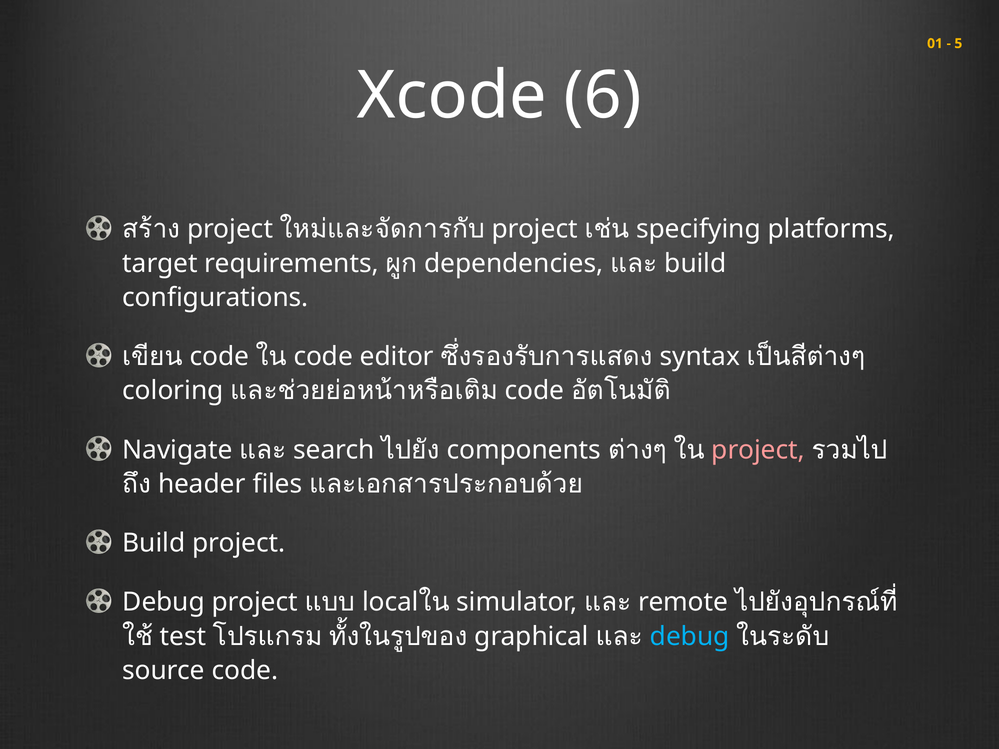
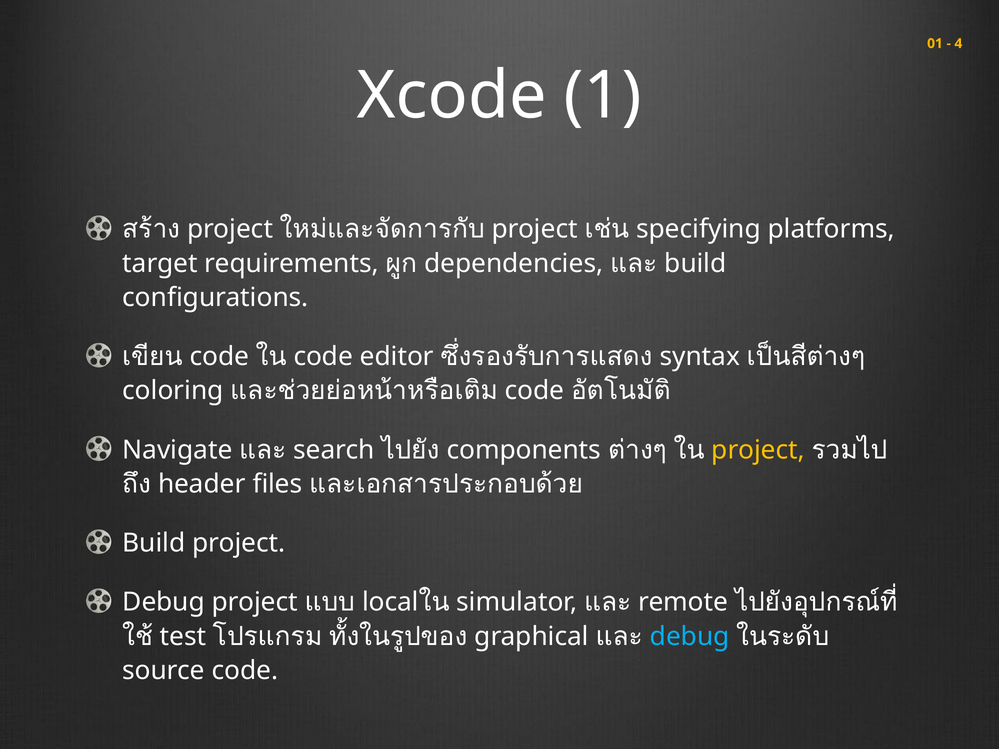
5: 5 -> 4
6: 6 -> 1
project at (758, 450) colour: pink -> yellow
